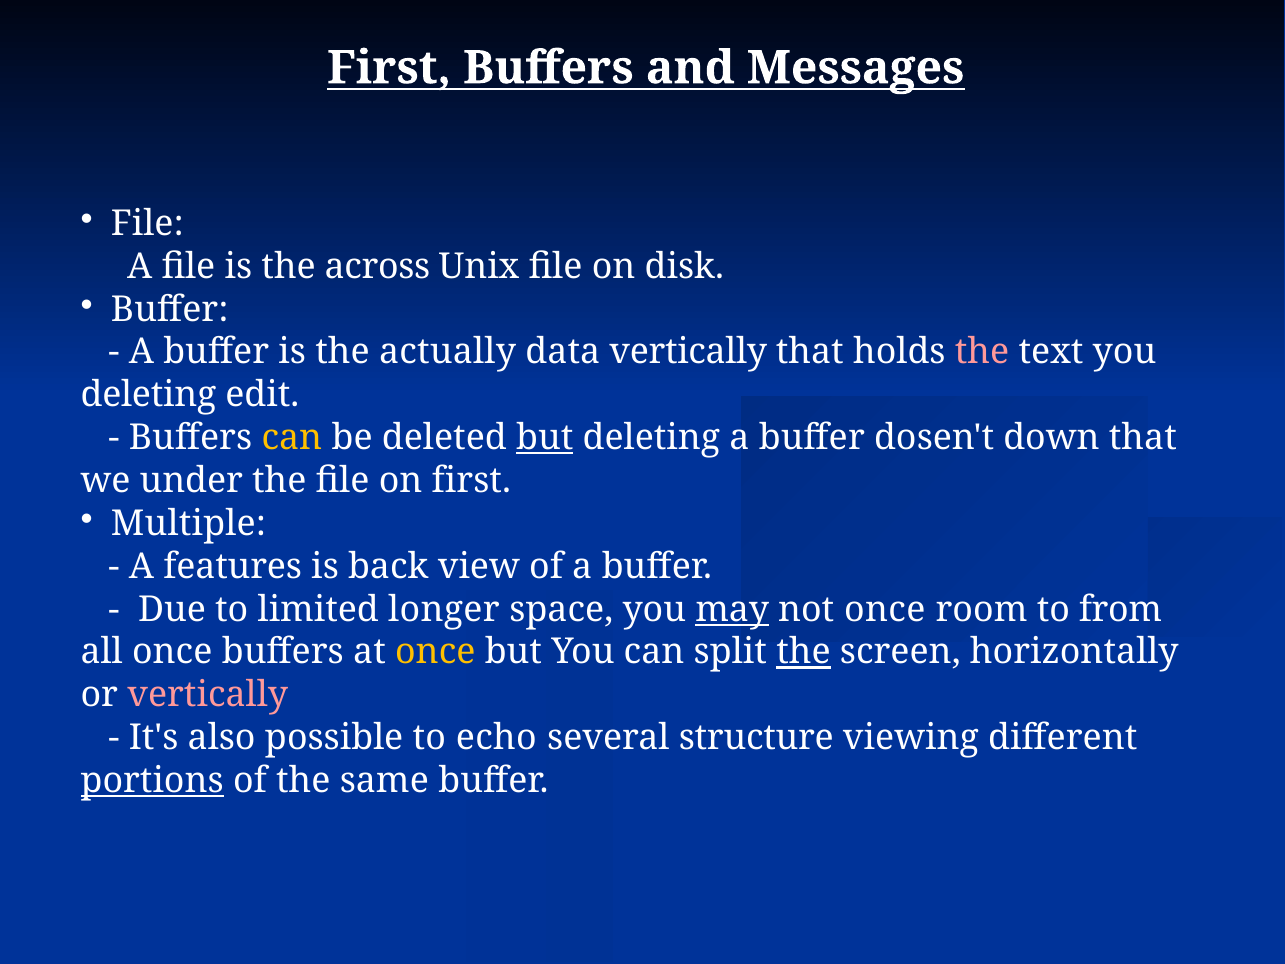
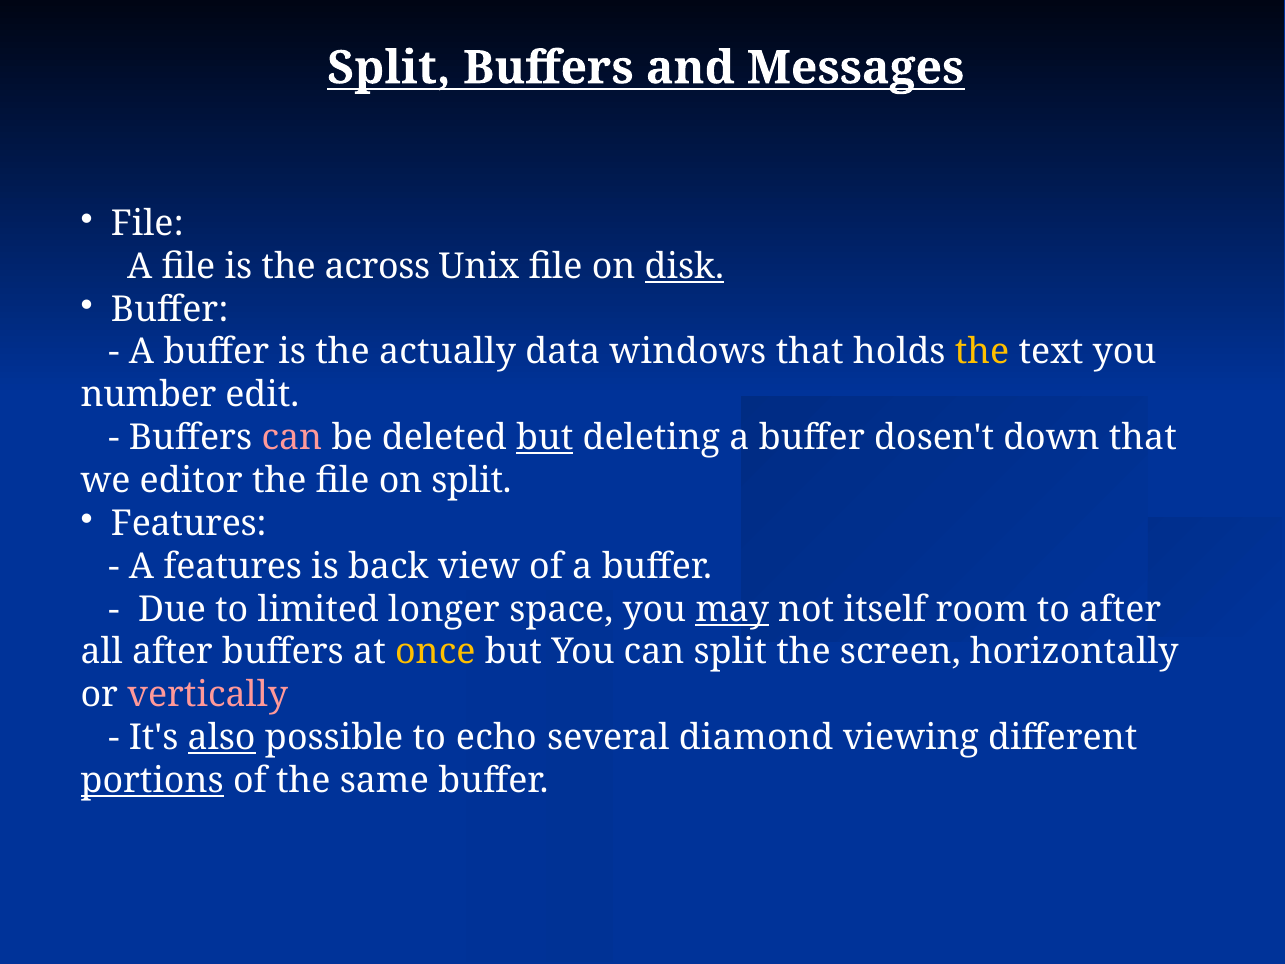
First at (389, 68): First -> Split
disk underline: none -> present
data vertically: vertically -> windows
the at (982, 352) colour: pink -> yellow
deleting at (148, 395): deleting -> number
can at (292, 438) colour: yellow -> pink
under: under -> editor
on first: first -> split
Multiple at (189, 523): Multiple -> Features
not once: once -> itself
to from: from -> after
all once: once -> after
the at (803, 652) underline: present -> none
also underline: none -> present
structure: structure -> diamond
